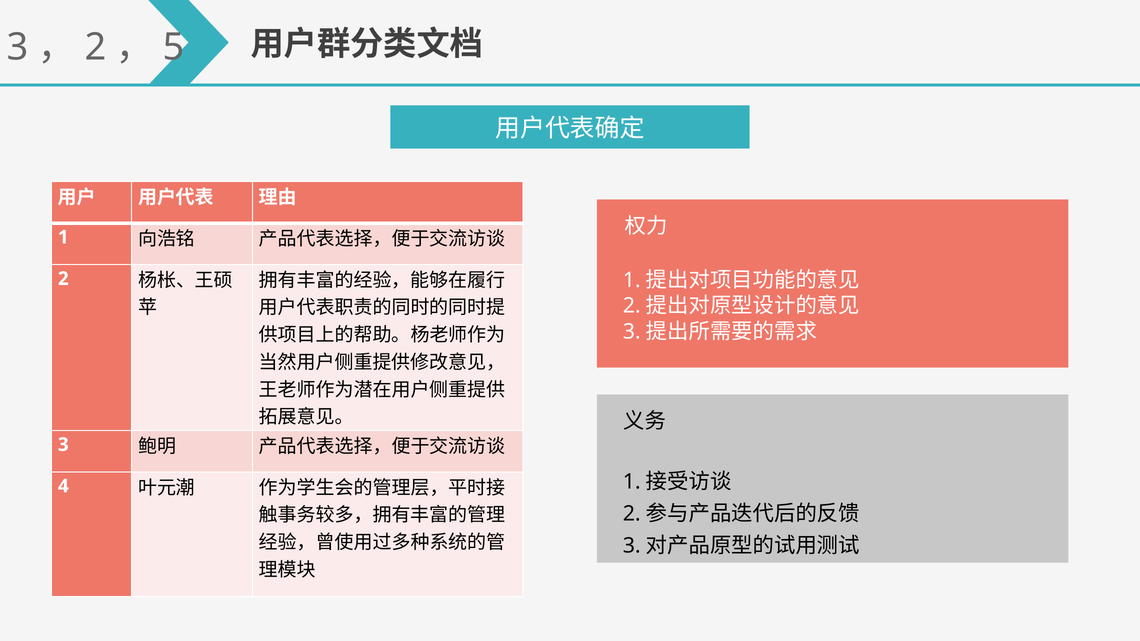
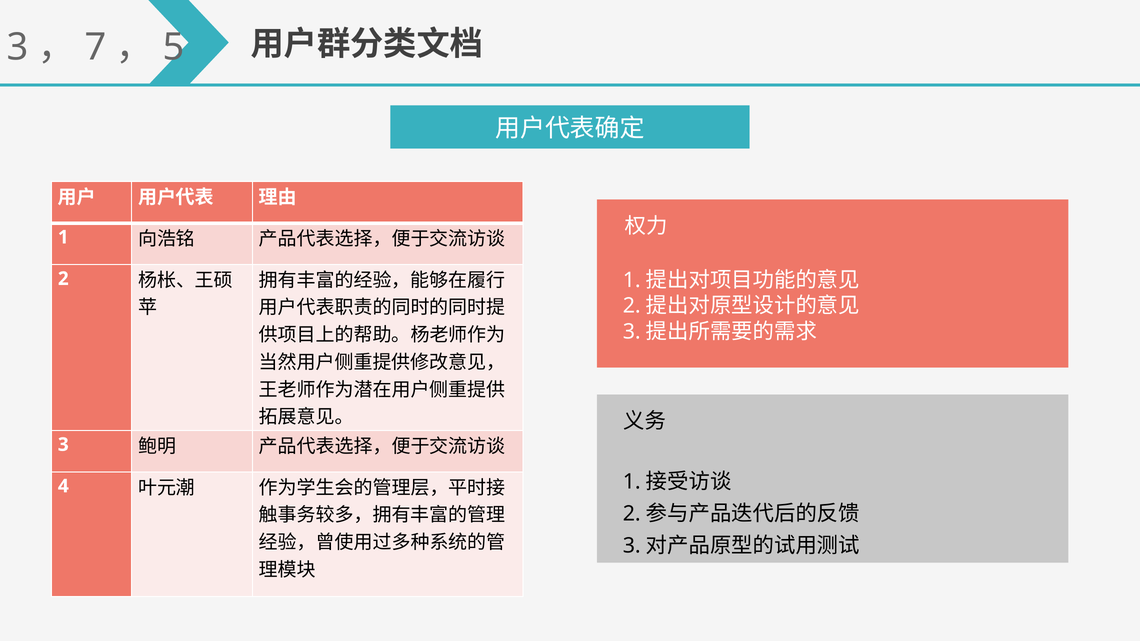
2 at (96, 47): 2 -> 7
